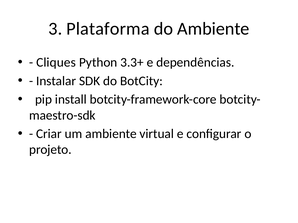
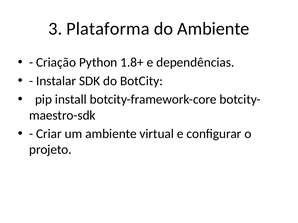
Cliques: Cliques -> Criação
3.3+: 3.3+ -> 1.8+
